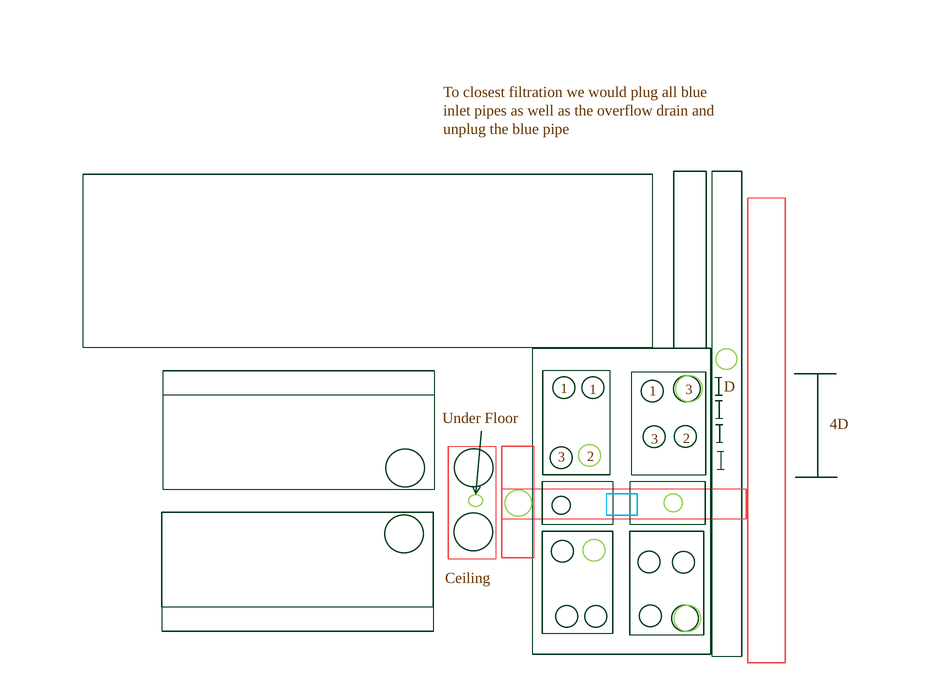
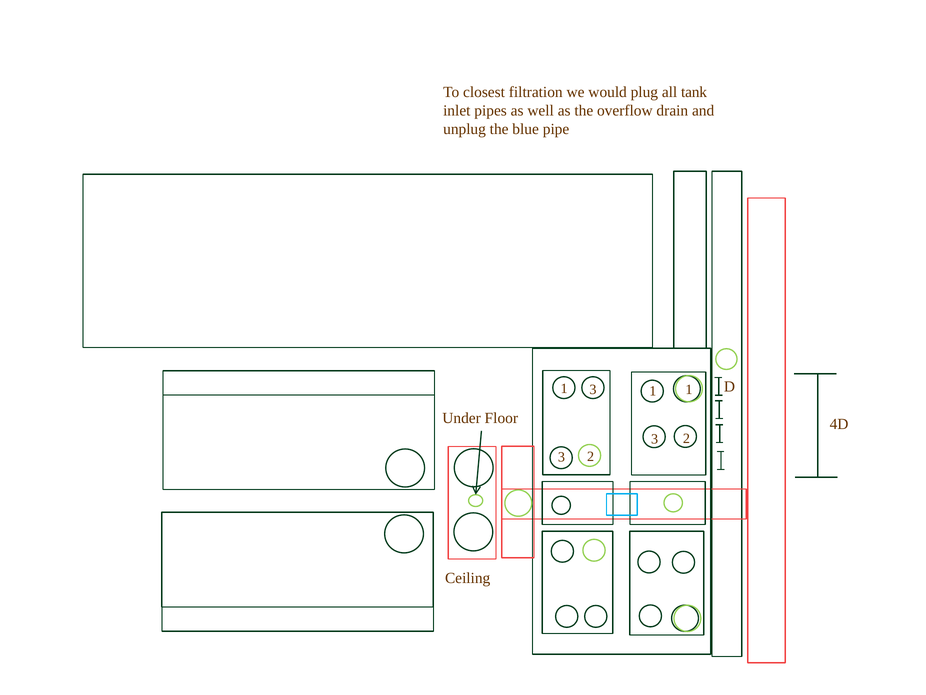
all blue: blue -> tank
1 1: 1 -> 3
1 3: 3 -> 1
